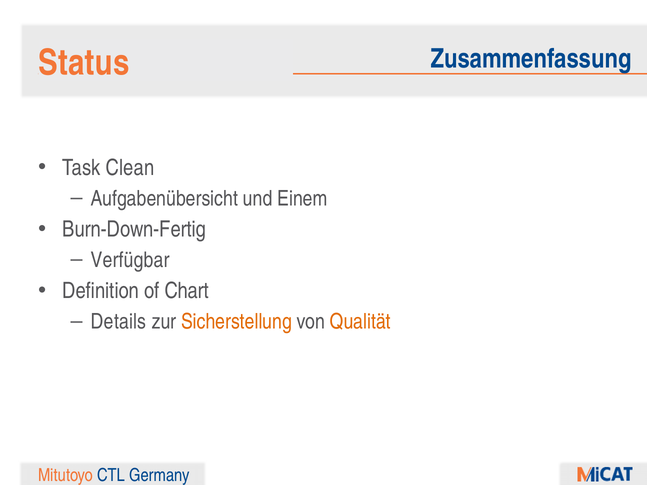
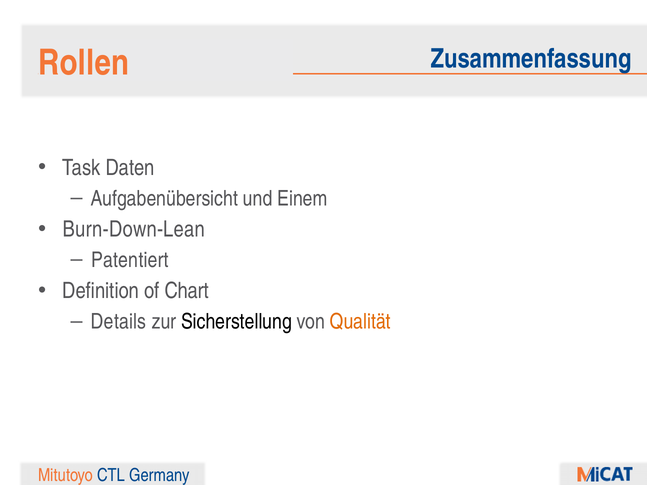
Status: Status -> Rollen
Clean: Clean -> Daten
Burn-Down-Fertig: Burn-Down-Fertig -> Burn-Down-Lean
Verfügbar: Verfügbar -> Patentiert
Sicherstellung colour: orange -> black
